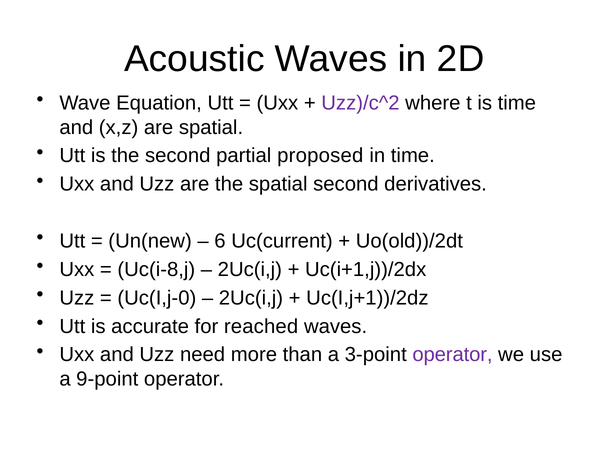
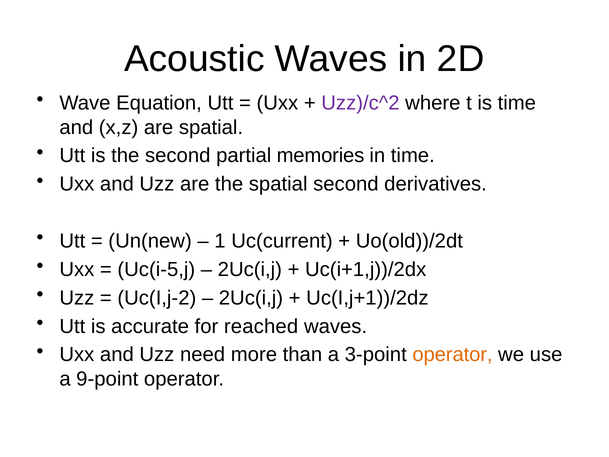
proposed: proposed -> memories
6: 6 -> 1
Uc(i-8,j: Uc(i-8,j -> Uc(i-5,j
Uc(I,j-0: Uc(I,j-0 -> Uc(I,j-2
operator at (452, 355) colour: purple -> orange
